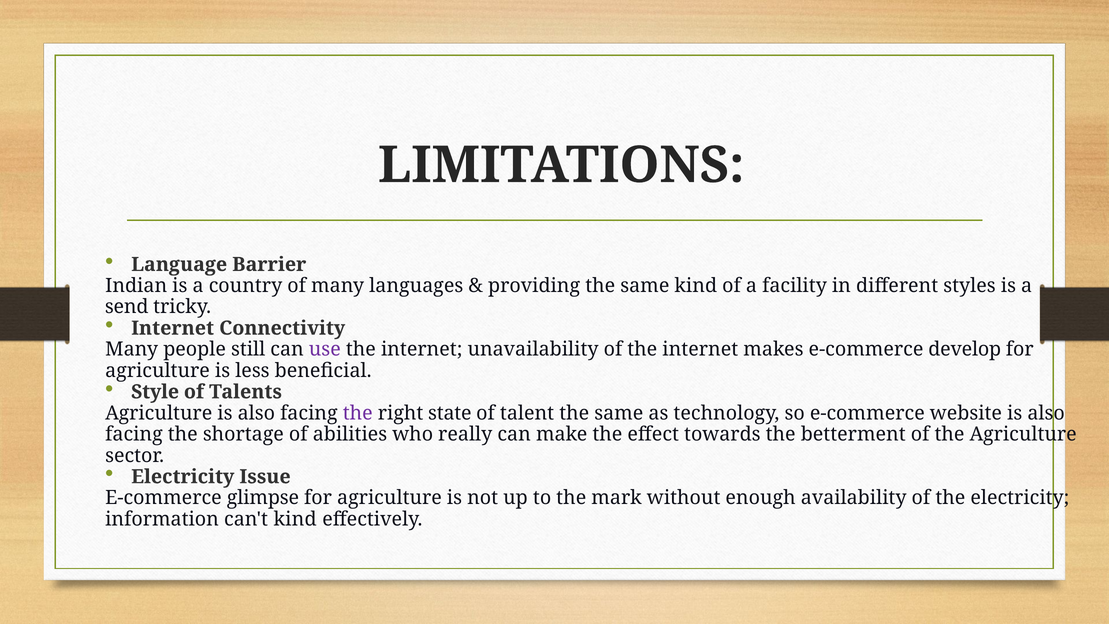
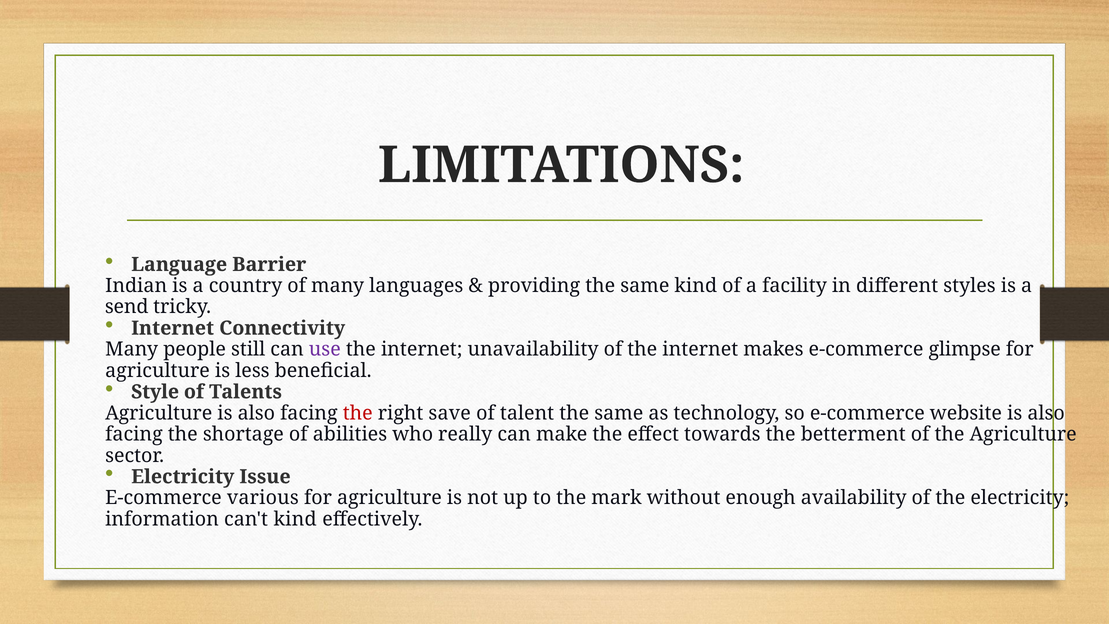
develop: develop -> glimpse
the at (358, 413) colour: purple -> red
state: state -> save
glimpse: glimpse -> various
